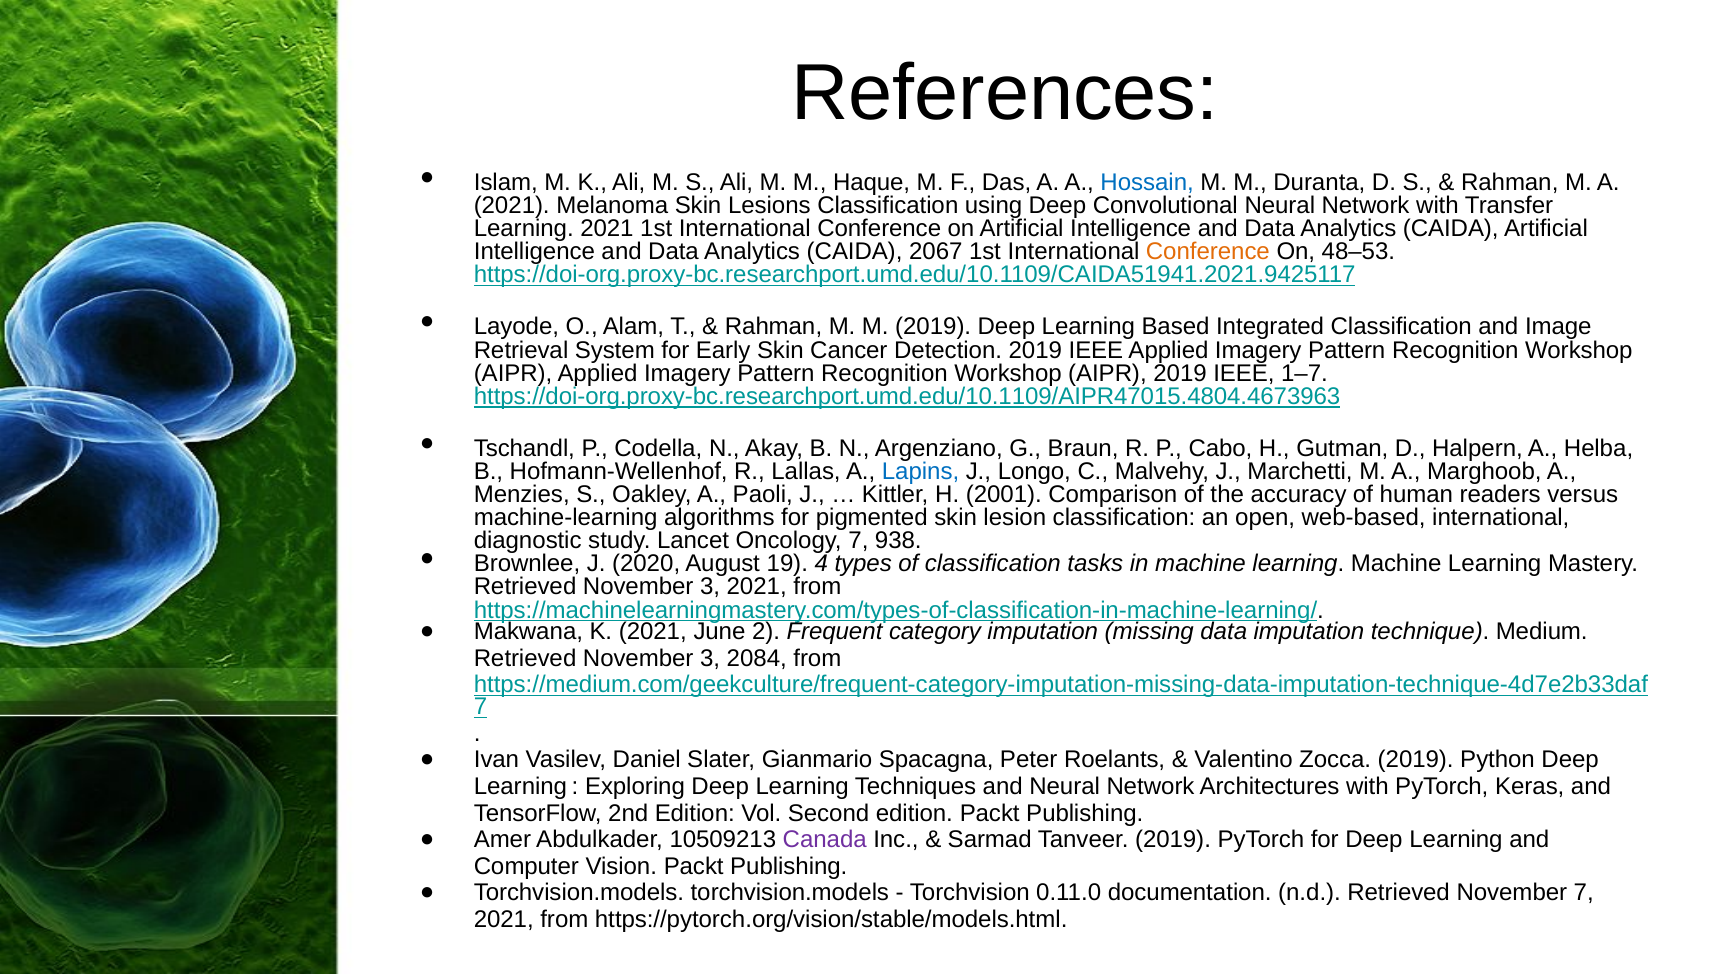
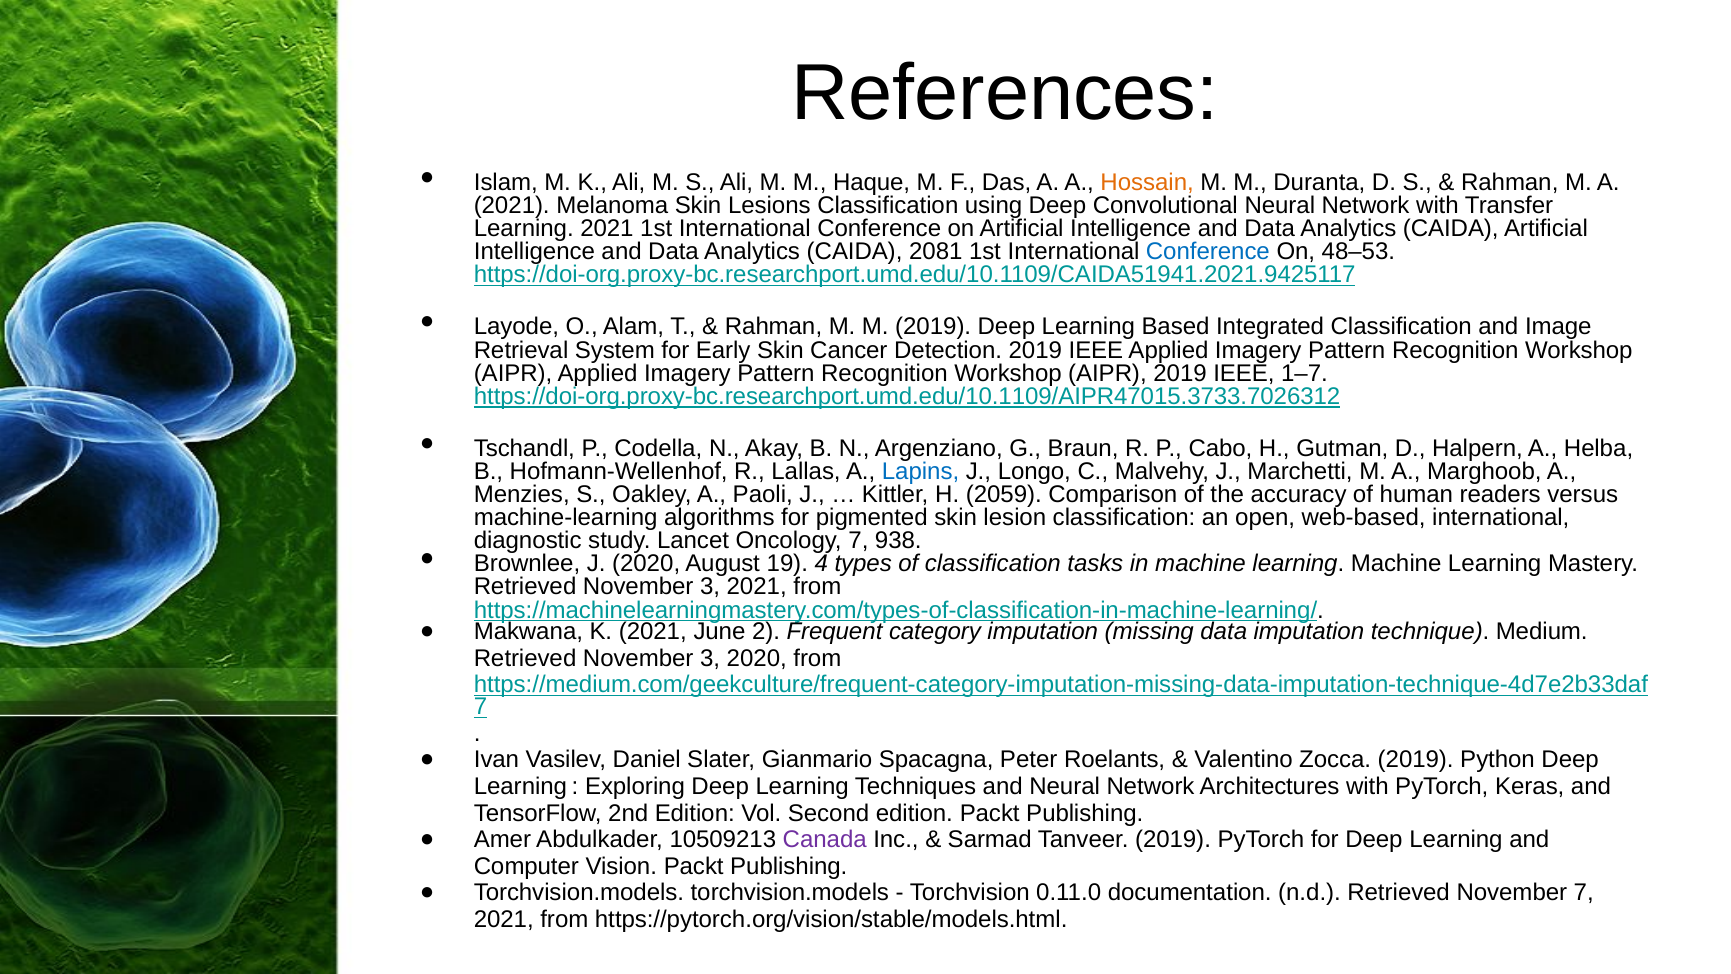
Hossain colour: blue -> orange
2067: 2067 -> 2081
Conference at (1208, 252) colour: orange -> blue
https://doi-org.proxy-bc.researchport.umd.edu/10.1109/AIPR47015.4804.4673963: https://doi-org.proxy-bc.researchport.umd.edu/10.1109/AIPR47015.4804.4673963 -> https://doi-org.proxy-bc.researchport.umd.edu/10.1109/AIPR47015.3733.7026312
2001: 2001 -> 2059
3 2084: 2084 -> 2020
